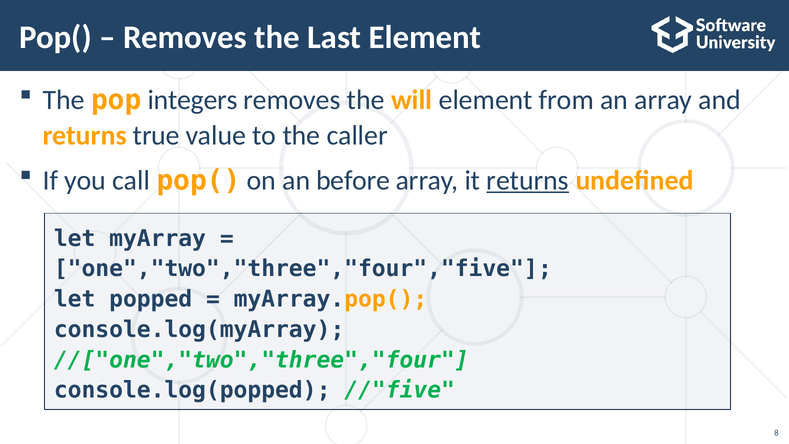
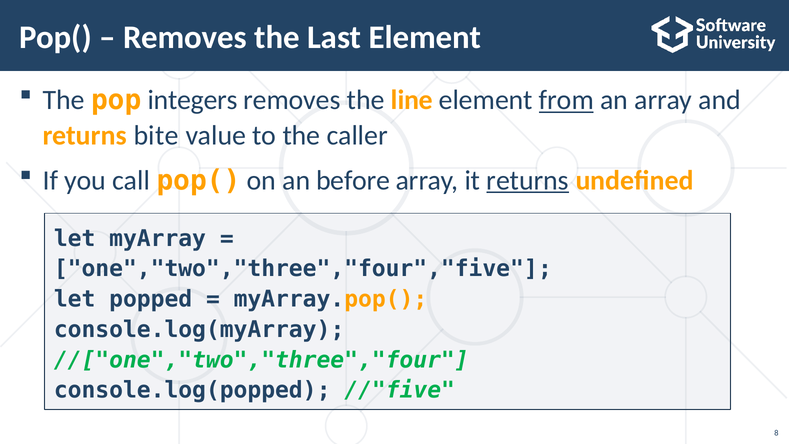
will: will -> line
from underline: none -> present
true: true -> bite
